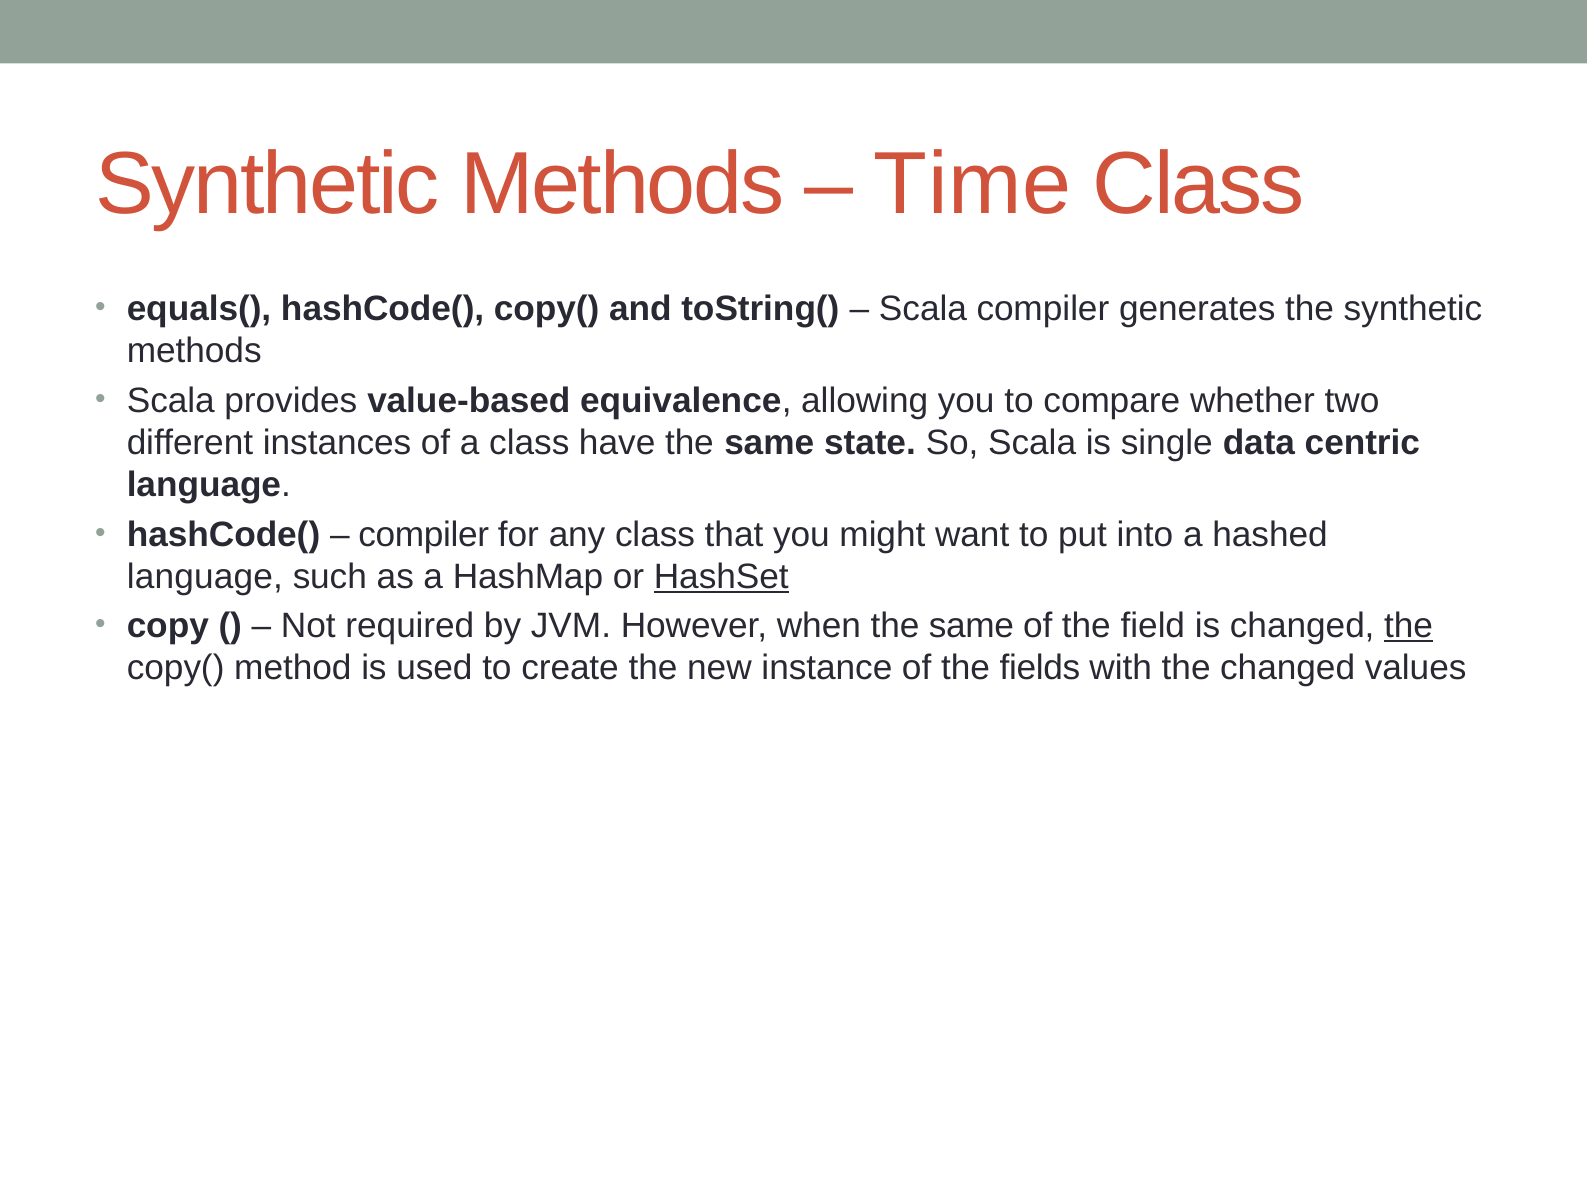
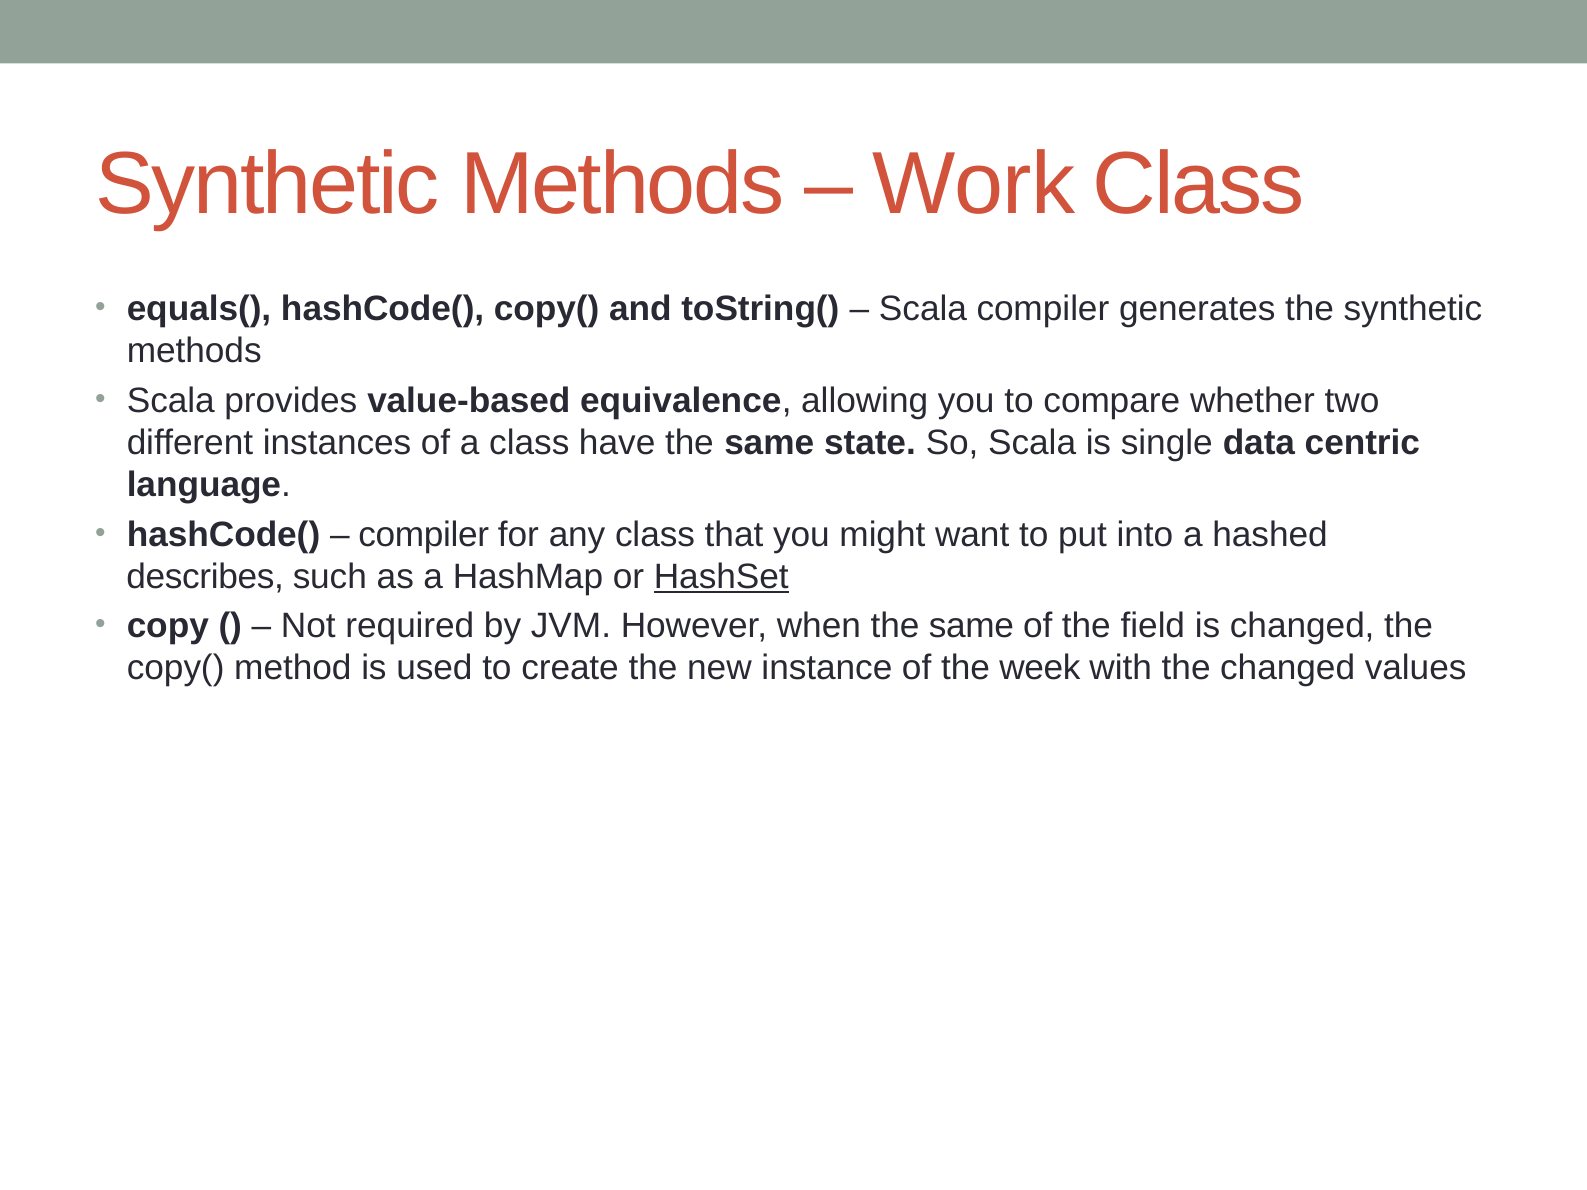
Time: Time -> Work
language at (205, 577): language -> describes
the at (1409, 626) underline: present -> none
fields: fields -> week
